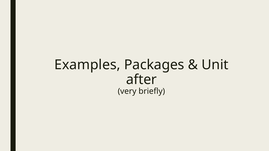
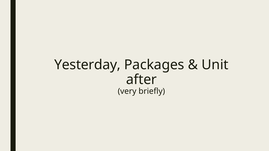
Examples: Examples -> Yesterday
